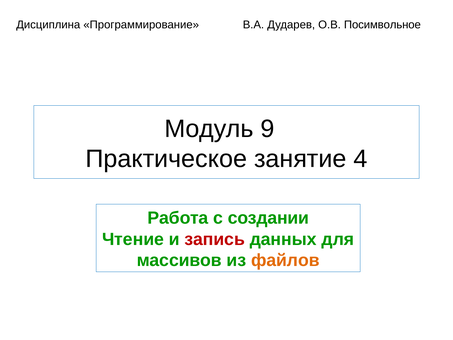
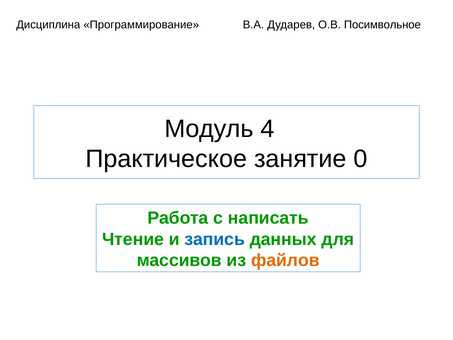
9: 9 -> 4
4: 4 -> 0
создании: создании -> написать
запись colour: red -> blue
